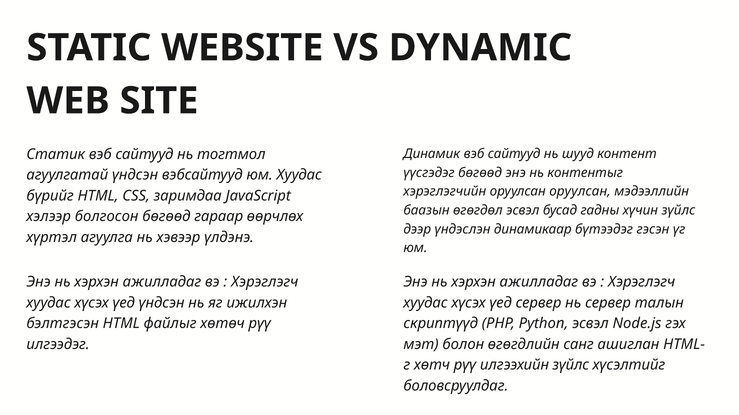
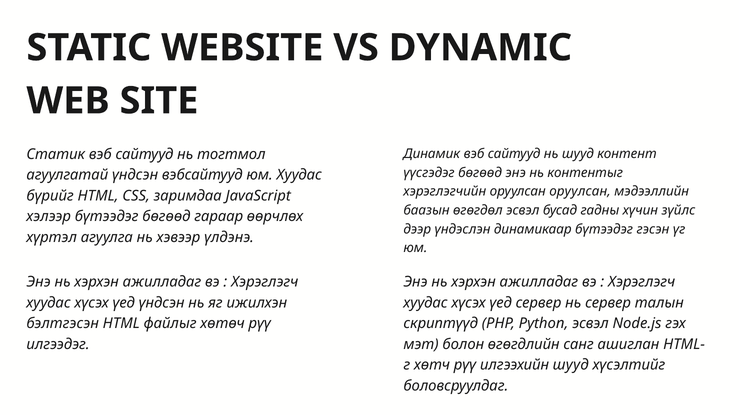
хэлээр болгосон: болгосон -> бүтээдэг
илгээхийн зүйлс: зүйлс -> шууд
